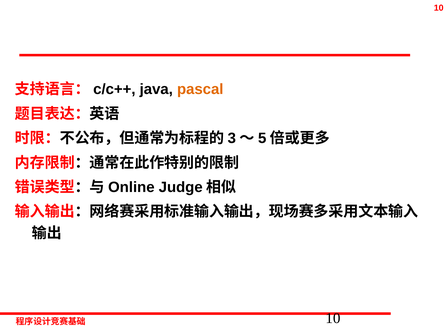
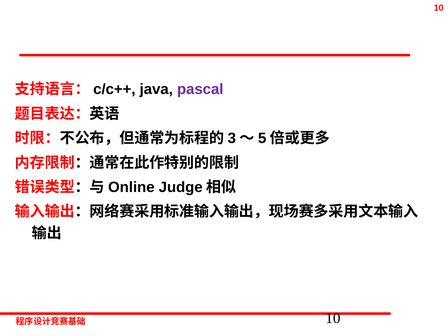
pascal colour: orange -> purple
